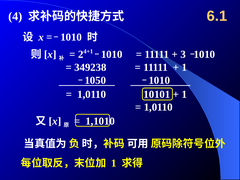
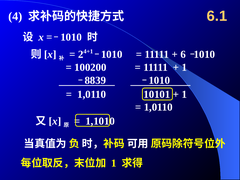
3: 3 -> 6
349238: 349238 -> 100200
1050: 1050 -> 8839
